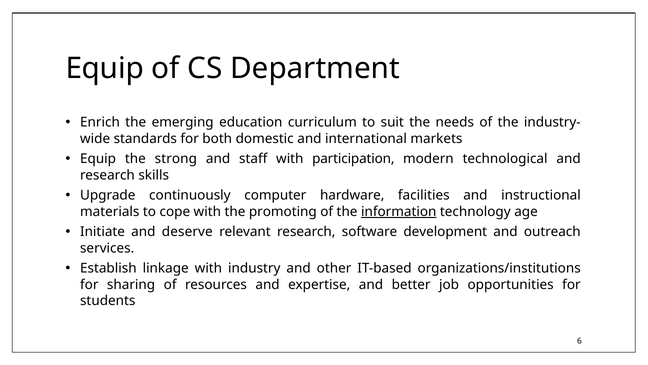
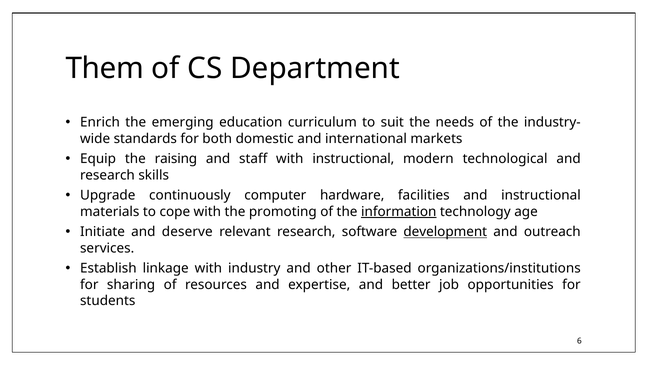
Equip at (105, 68): Equip -> Them
strong: strong -> raising
with participation: participation -> instructional
development underline: none -> present
